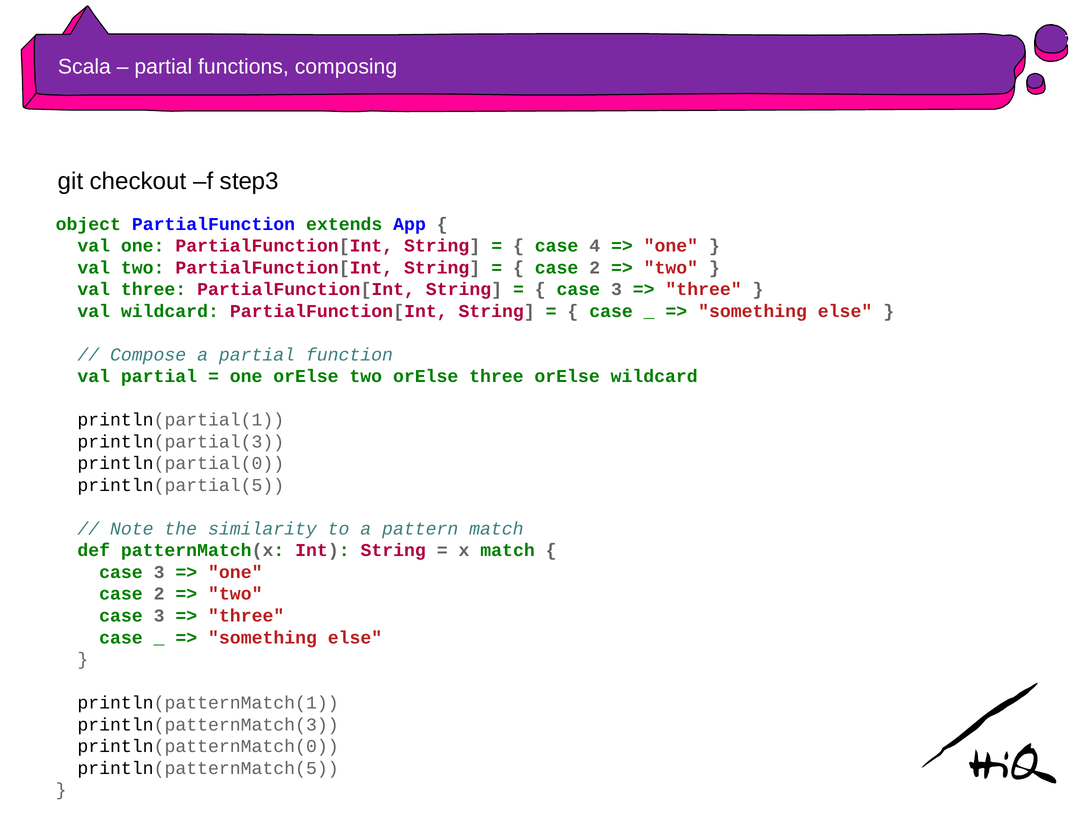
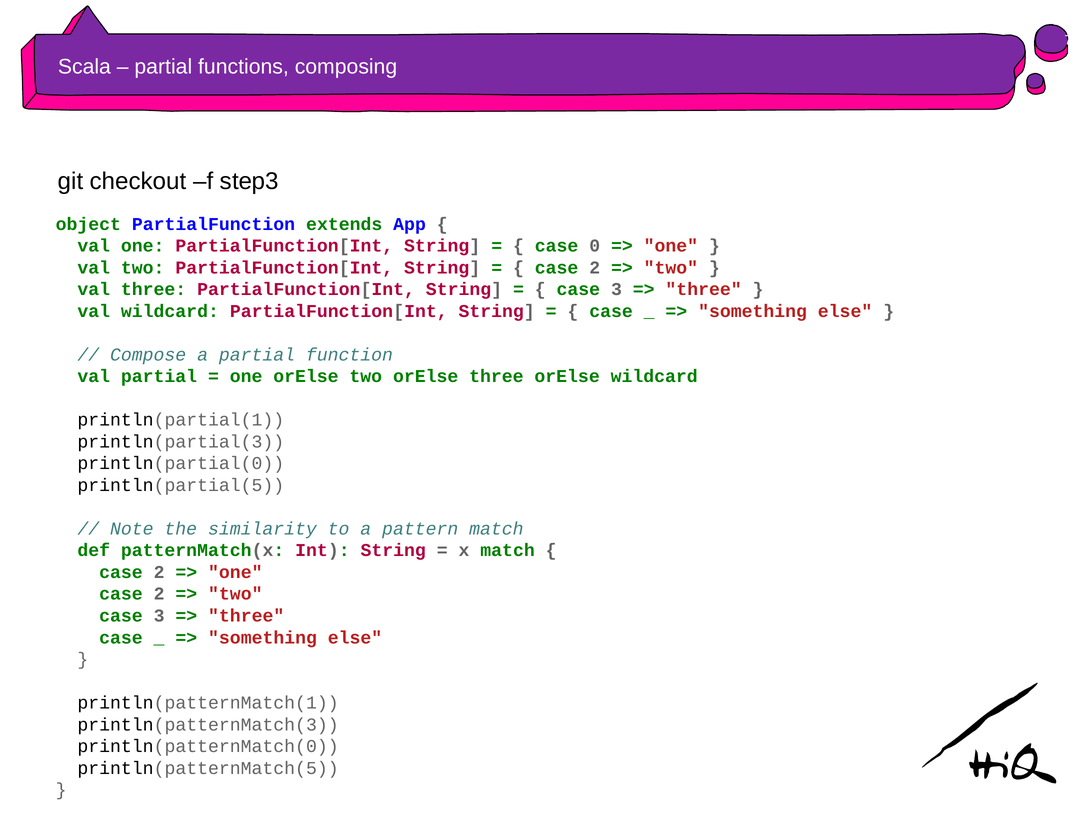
4: 4 -> 0
3 at (159, 573): 3 -> 2
